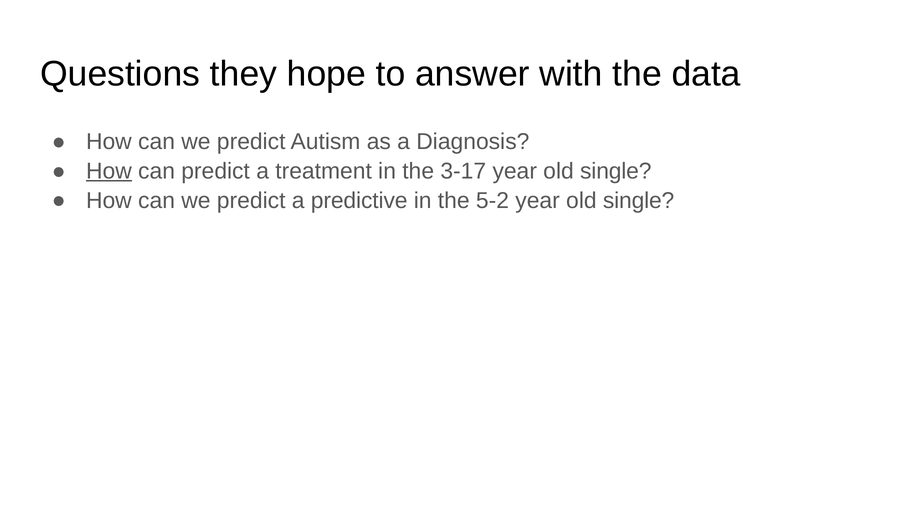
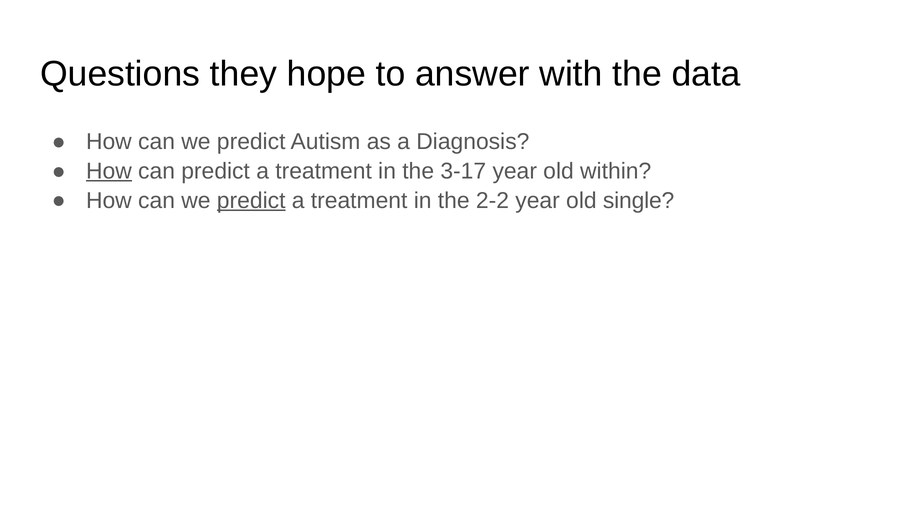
3-17 year old single: single -> within
predict at (251, 200) underline: none -> present
predictive at (359, 200): predictive -> treatment
5-2: 5-2 -> 2-2
